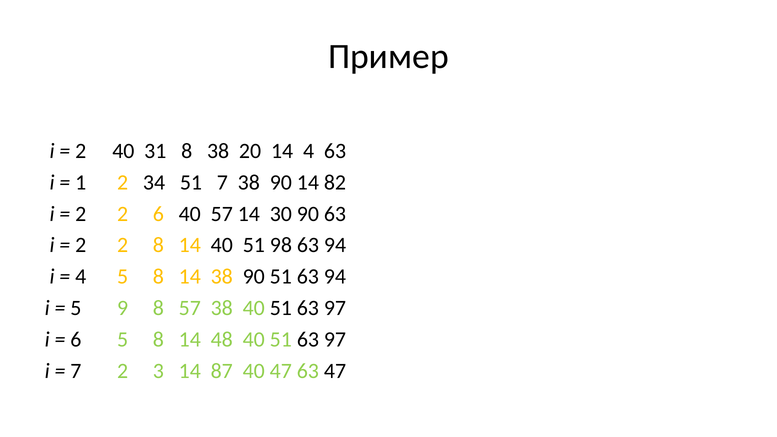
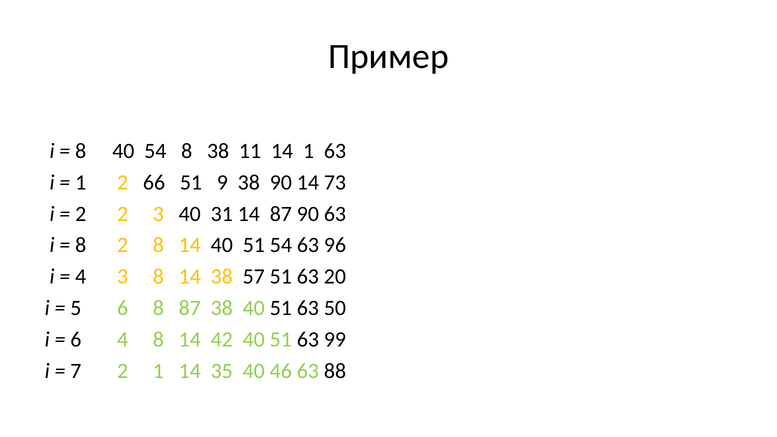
2 at (81, 151): 2 -> 8
40 31: 31 -> 54
20: 20 -> 11
14 4: 4 -> 1
34: 34 -> 66
51 7: 7 -> 9
82: 82 -> 73
2 6: 6 -> 3
40 57: 57 -> 31
14 30: 30 -> 87
2 at (81, 245): 2 -> 8
51 98: 98 -> 54
94 at (335, 245): 94 -> 96
4 5: 5 -> 3
14 38 90: 90 -> 57
51 63 94: 94 -> 20
5 9: 9 -> 6
8 57: 57 -> 87
97 at (335, 308): 97 -> 50
6 5: 5 -> 4
48: 48 -> 42
97 at (335, 340): 97 -> 99
2 3: 3 -> 1
87: 87 -> 35
40 47: 47 -> 46
63 47: 47 -> 88
